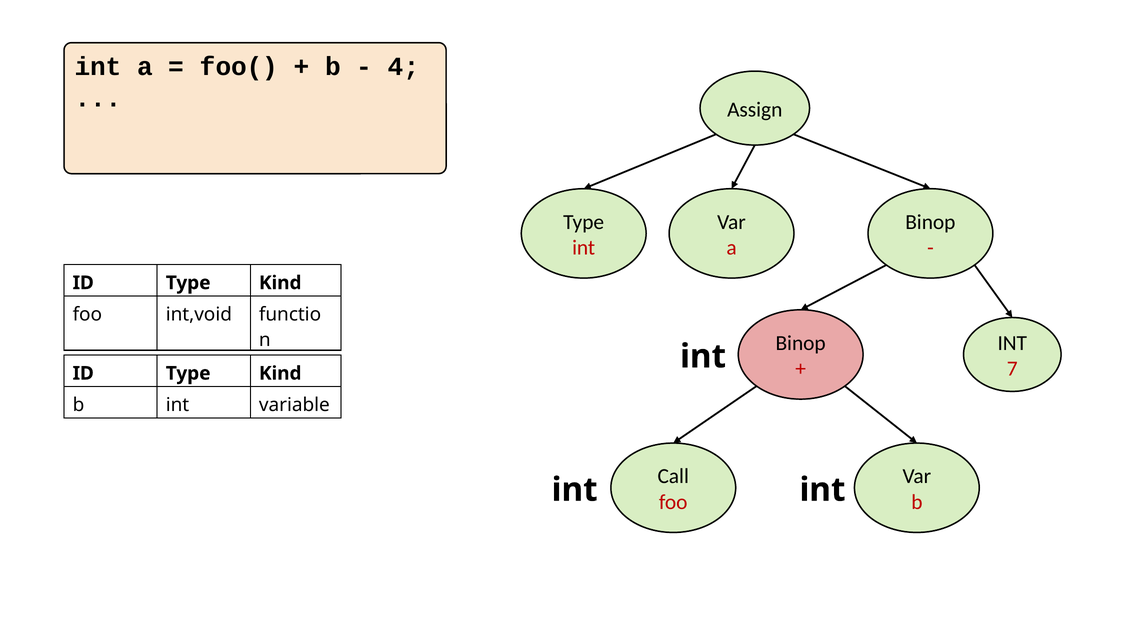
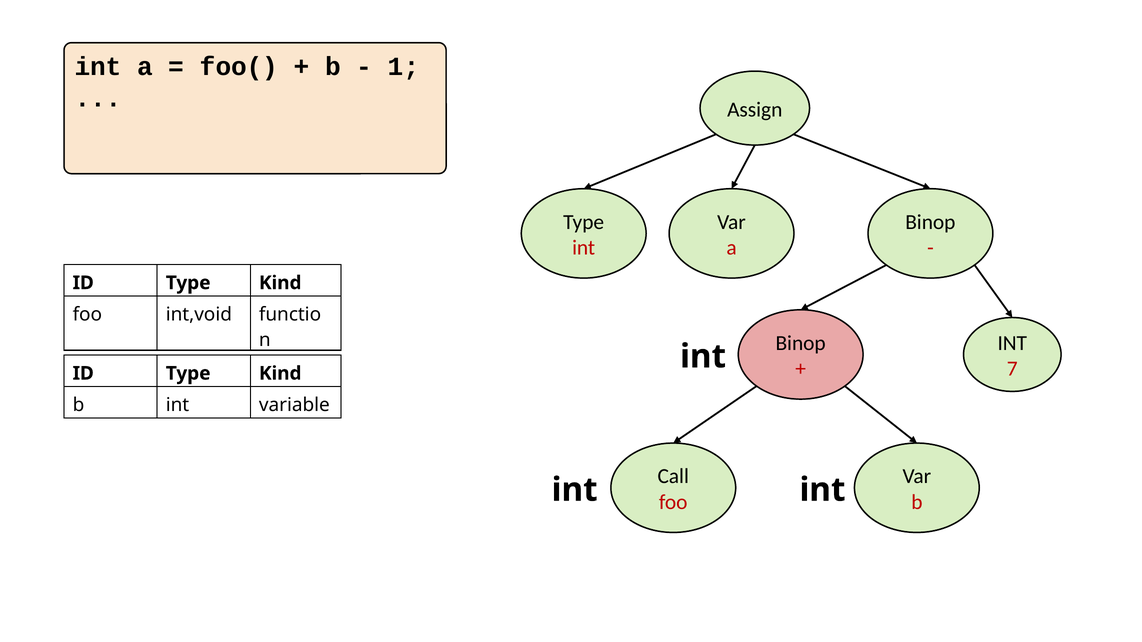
4: 4 -> 1
